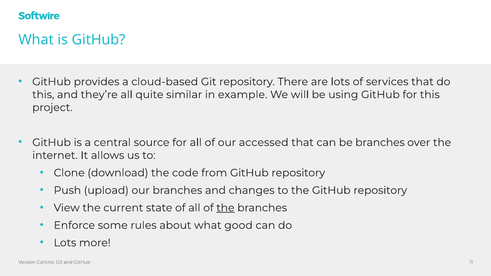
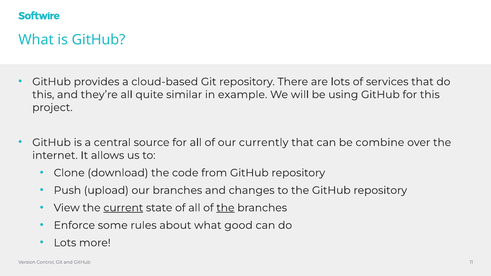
accessed: accessed -> currently
be branches: branches -> combine
current underline: none -> present
